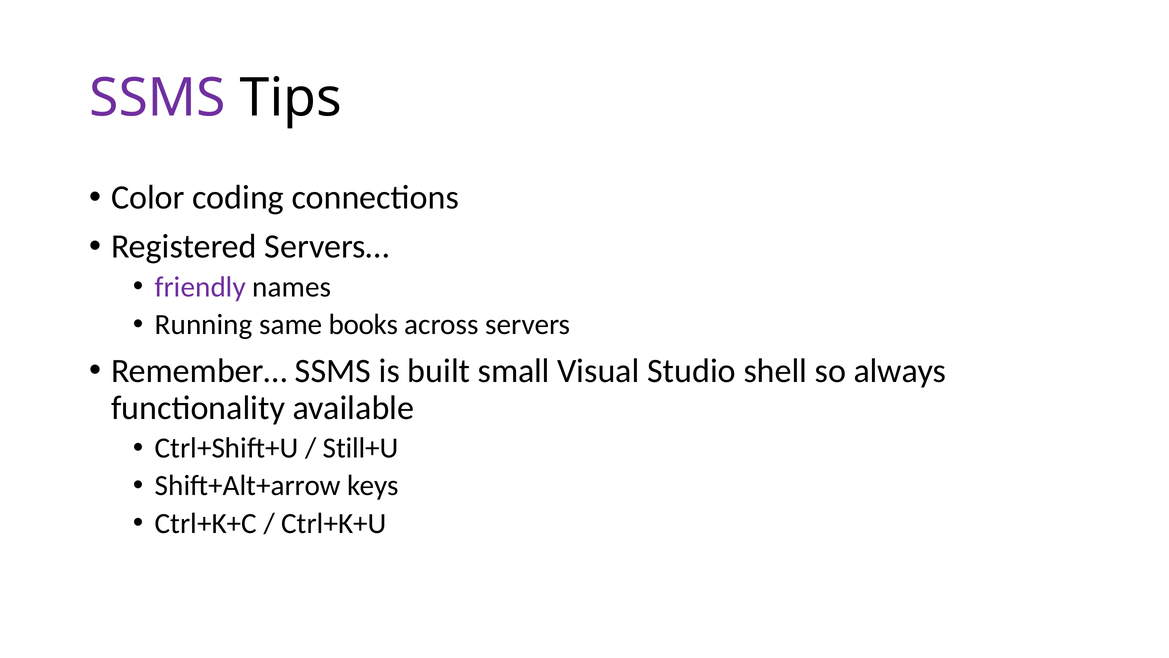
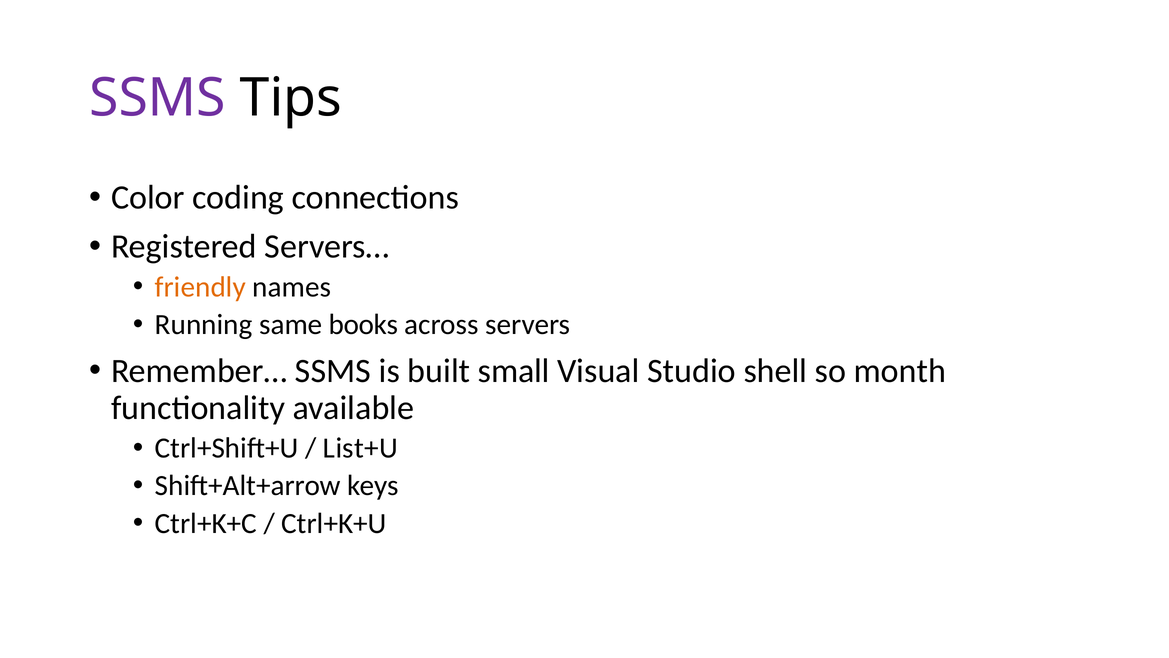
friendly colour: purple -> orange
always: always -> month
Still+U: Still+U -> List+U
